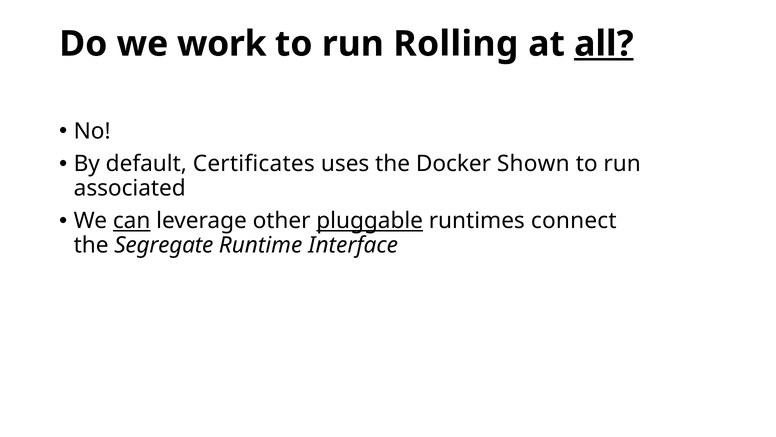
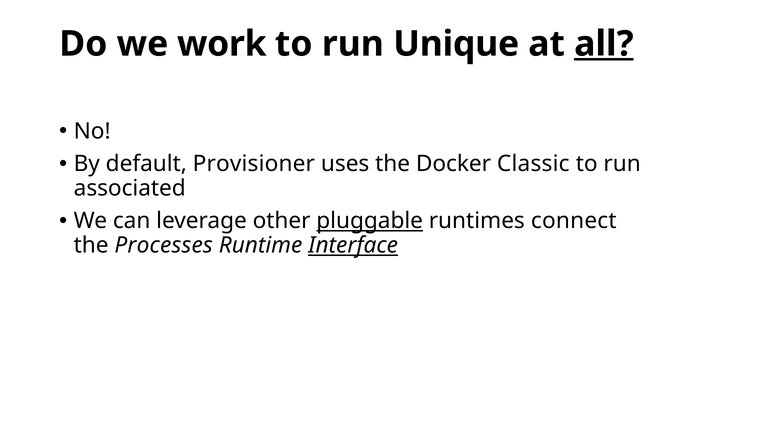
Rolling: Rolling -> Unique
Certificates: Certificates -> Provisioner
Shown: Shown -> Classic
can underline: present -> none
Segregate: Segregate -> Processes
Interface underline: none -> present
